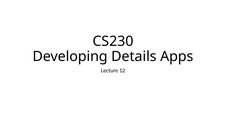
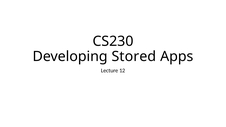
Details: Details -> Stored
